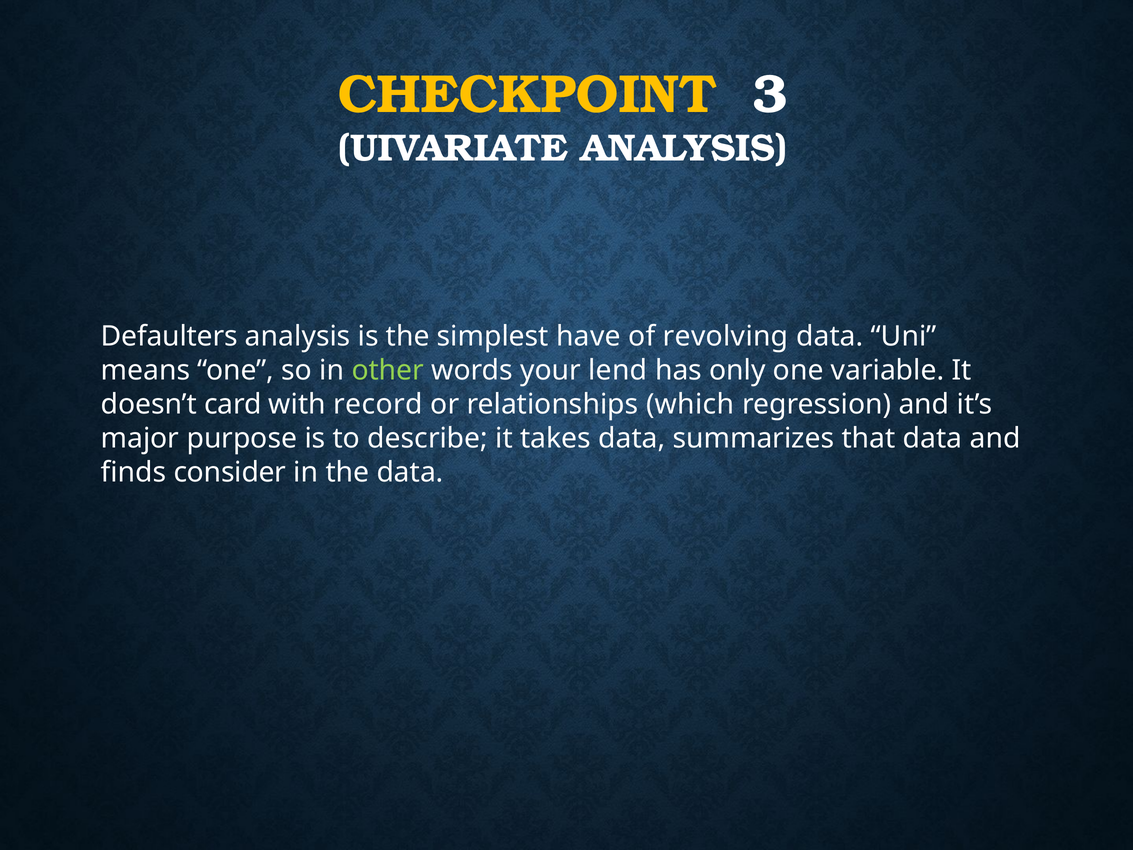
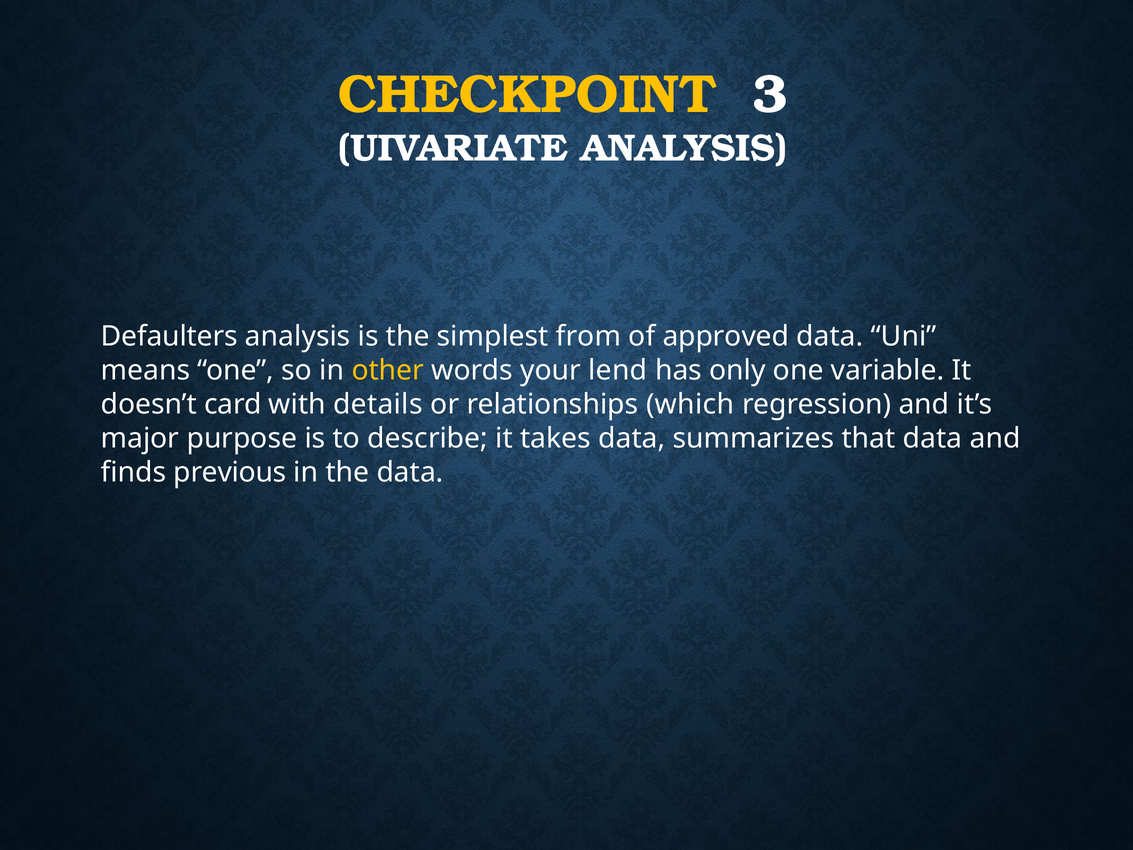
have: have -> from
revolving: revolving -> approved
other colour: light green -> yellow
record: record -> details
consider: consider -> previous
